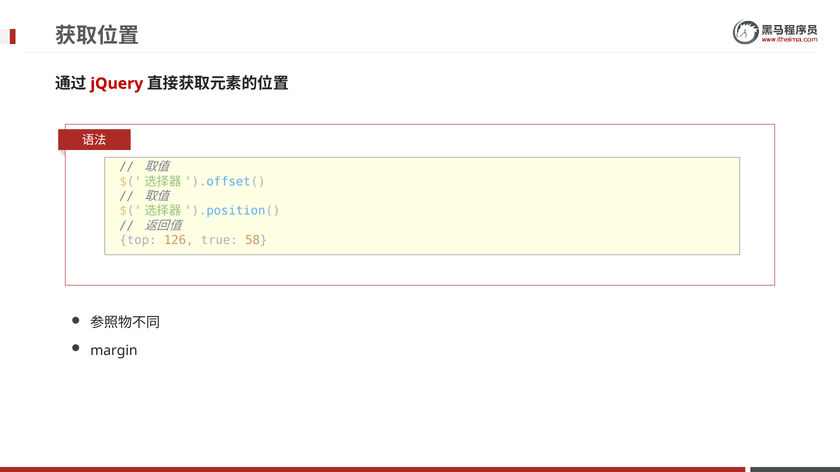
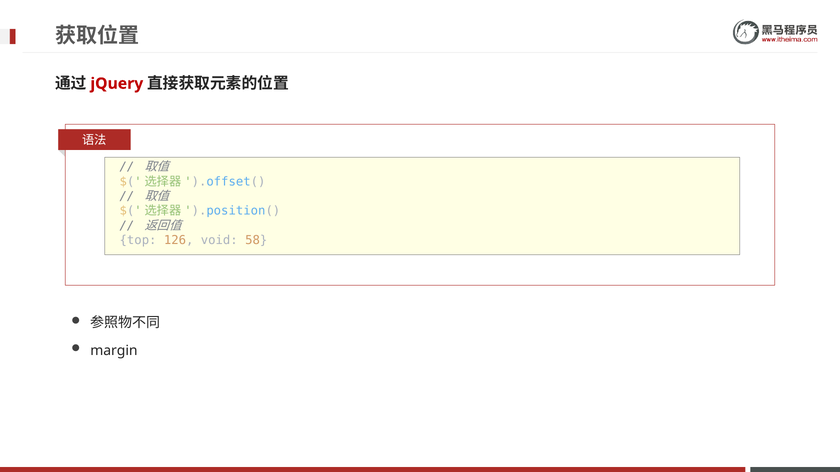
true: true -> void
